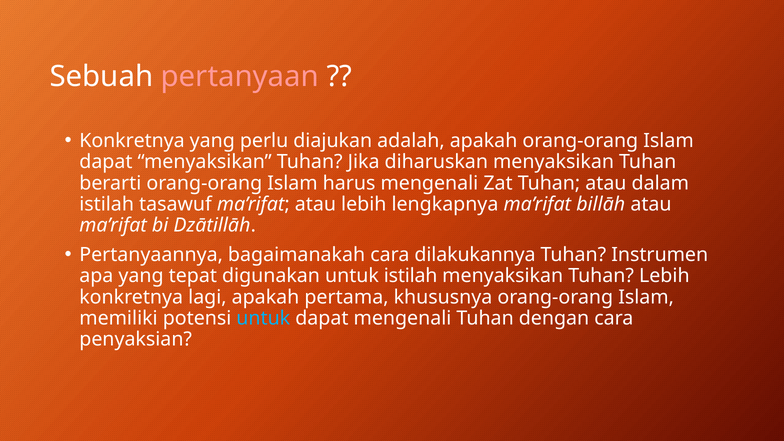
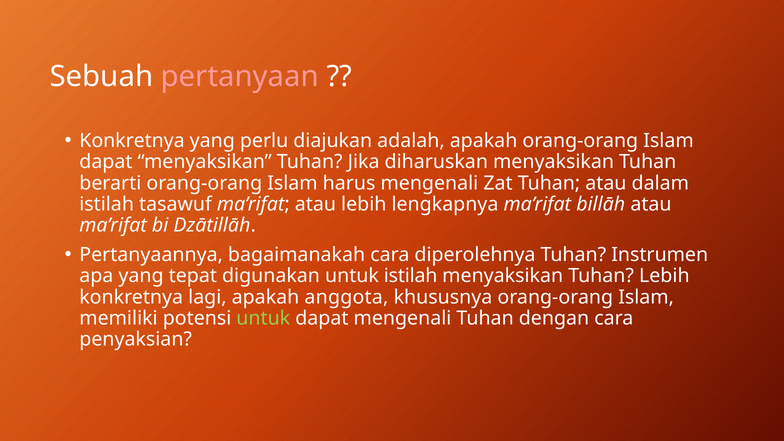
dilakukannya: dilakukannya -> diperolehnya
pertama: pertama -> anggota
untuk at (263, 318) colour: light blue -> light green
